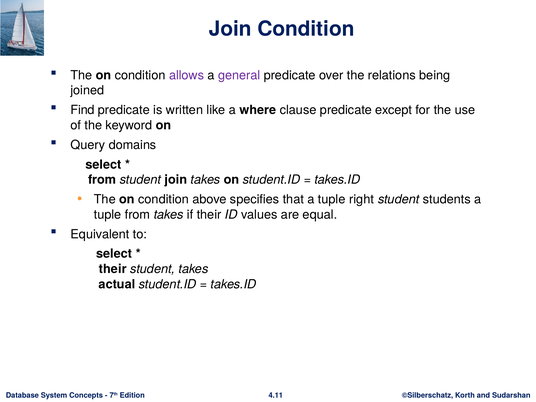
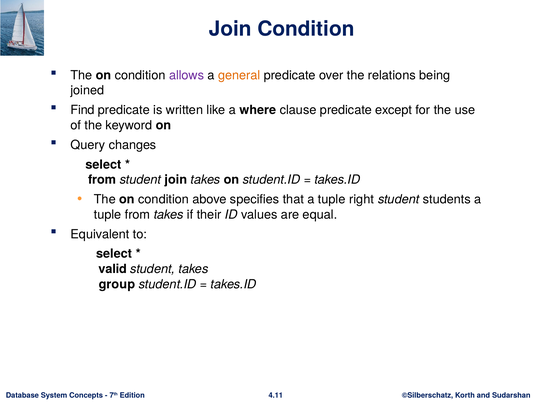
general colour: purple -> orange
domains: domains -> changes
their at (113, 269): their -> valid
actual: actual -> group
